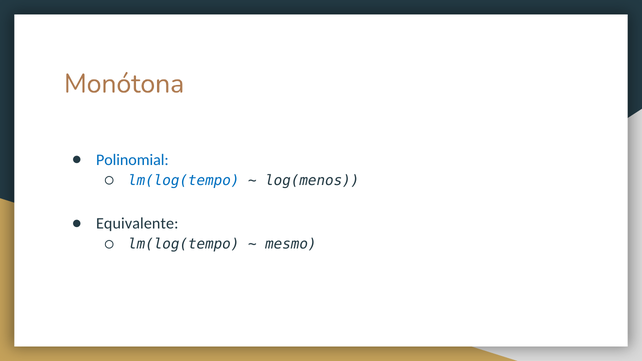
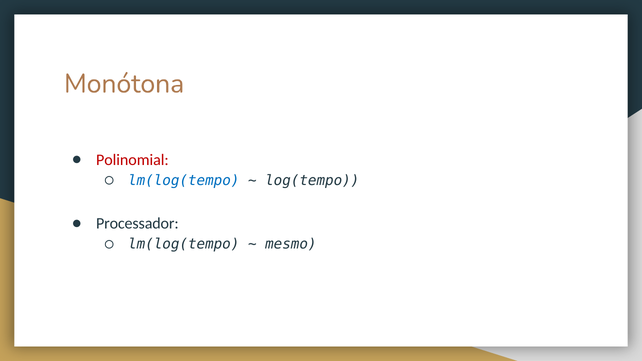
Polinomial colour: blue -> red
log(menos: log(menos -> log(tempo
Equivalente: Equivalente -> Processador
